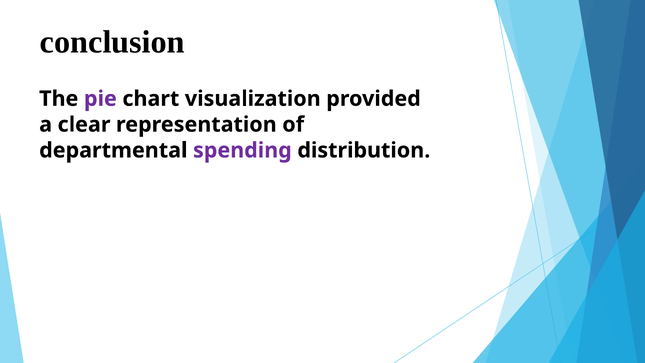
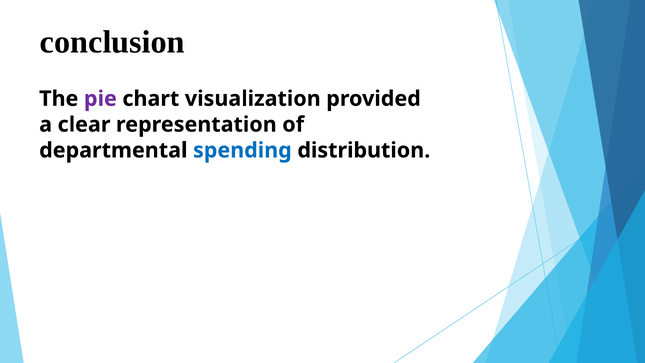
spending colour: purple -> blue
